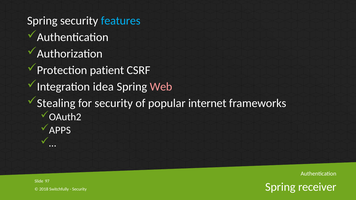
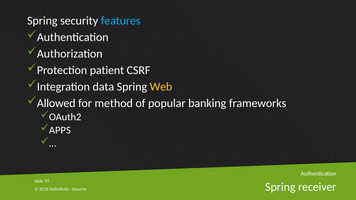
idea: idea -> data
Web colour: pink -> yellow
Stealing: Stealing -> Allowed
for security: security -> method
internet: internet -> banking
